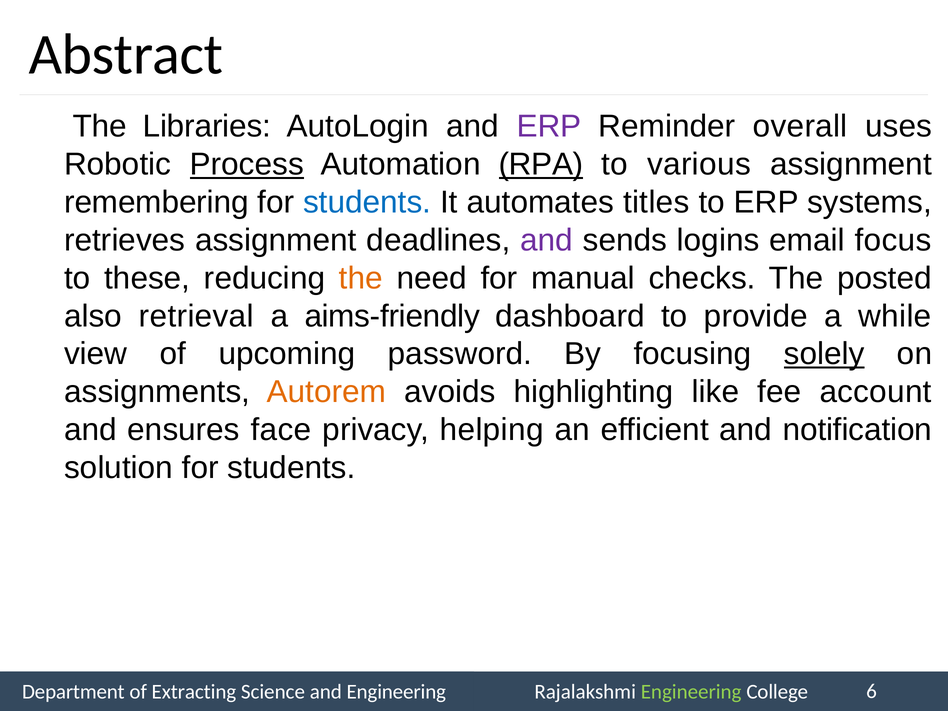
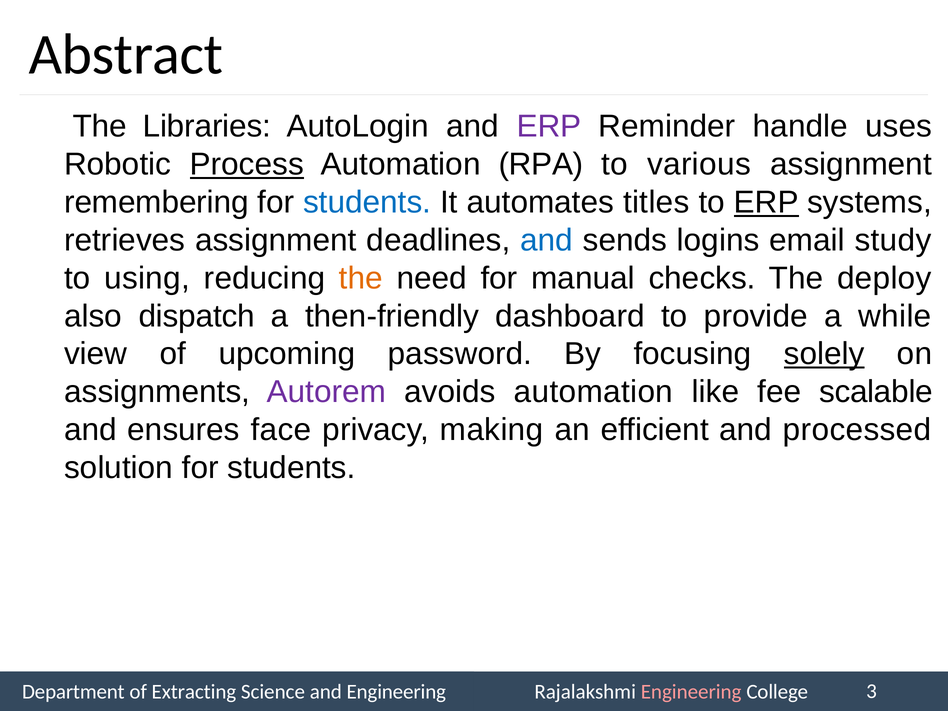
overall: overall -> handle
RPA underline: present -> none
ERP at (766, 202) underline: none -> present
and at (547, 240) colour: purple -> blue
focus: focus -> study
these: these -> using
posted: posted -> deploy
retrieval: retrieval -> dispatch
aims-friendly: aims-friendly -> then-friendly
Autorem colour: orange -> purple
avoids highlighting: highlighting -> automation
account: account -> scalable
helping: helping -> making
notification: notification -> processed
Engineering at (691, 692) colour: light green -> pink
6: 6 -> 3
